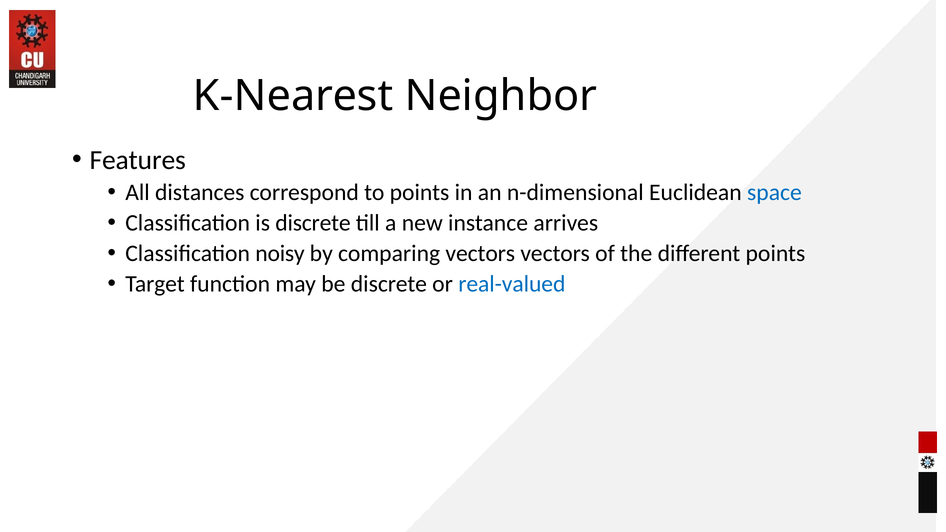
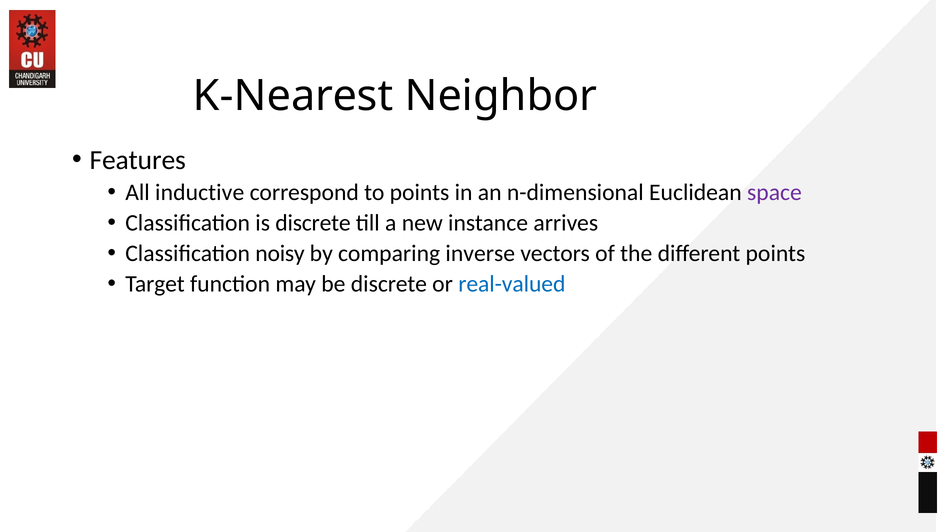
distances: distances -> inductive
space colour: blue -> purple
comparing vectors: vectors -> inverse
